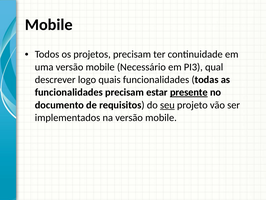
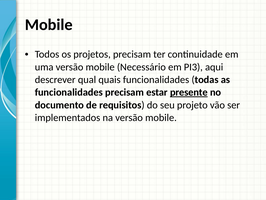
qual: qual -> aqui
logo: logo -> qual
seu underline: present -> none
